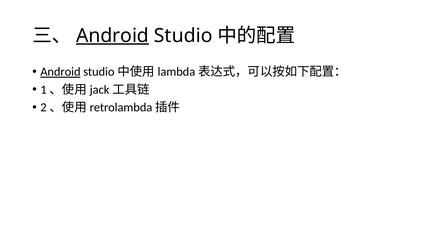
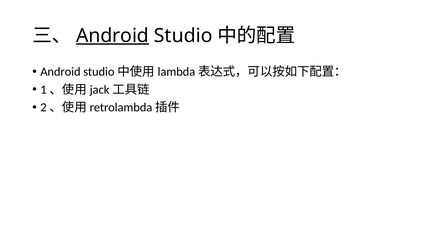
Android at (60, 72) underline: present -> none
